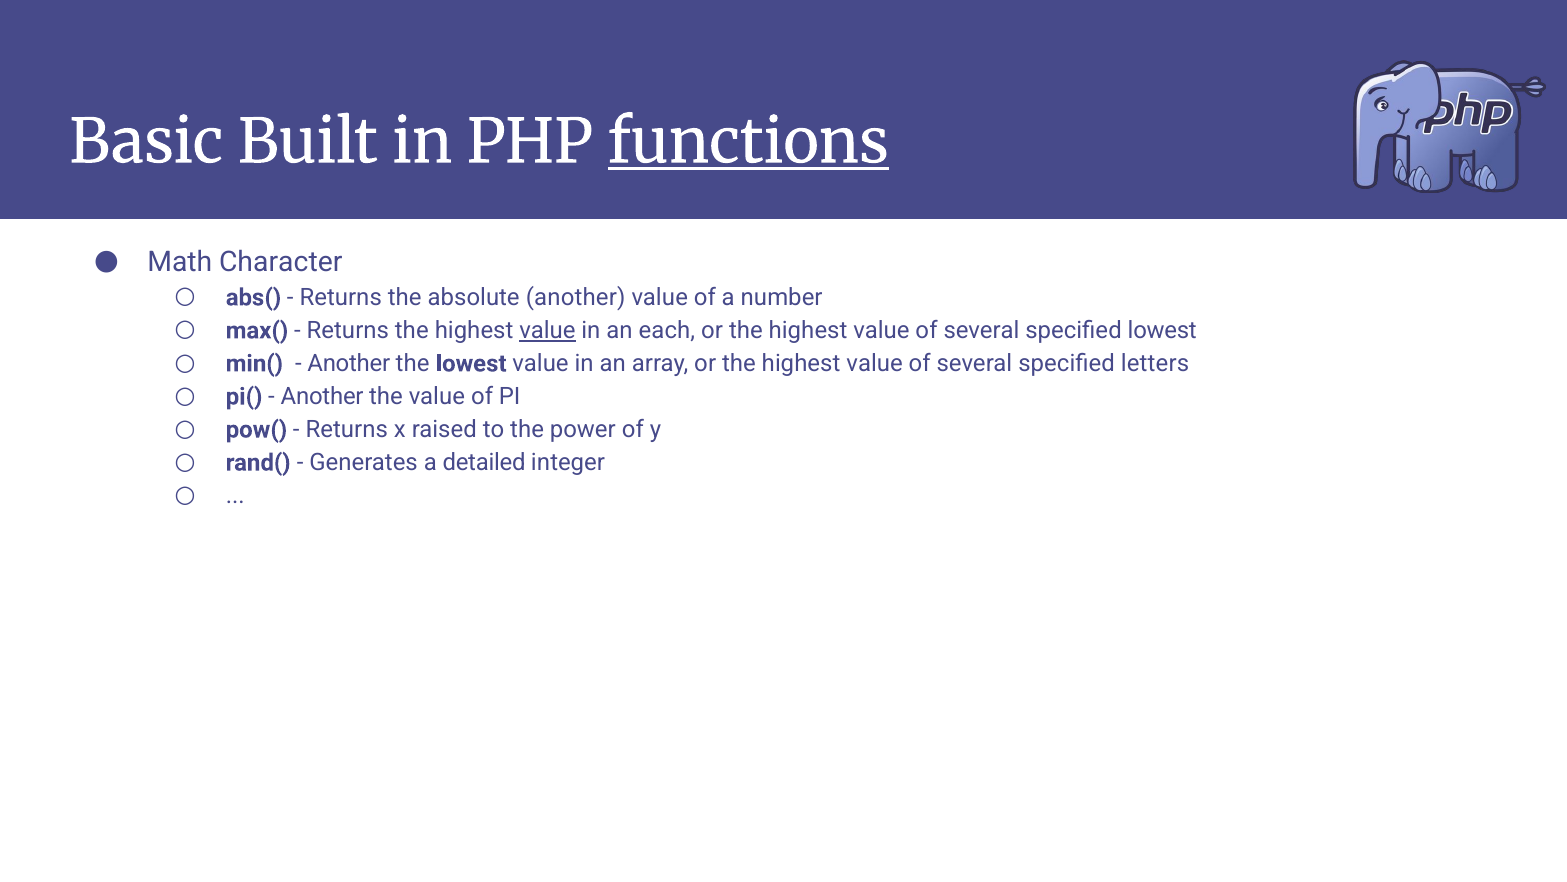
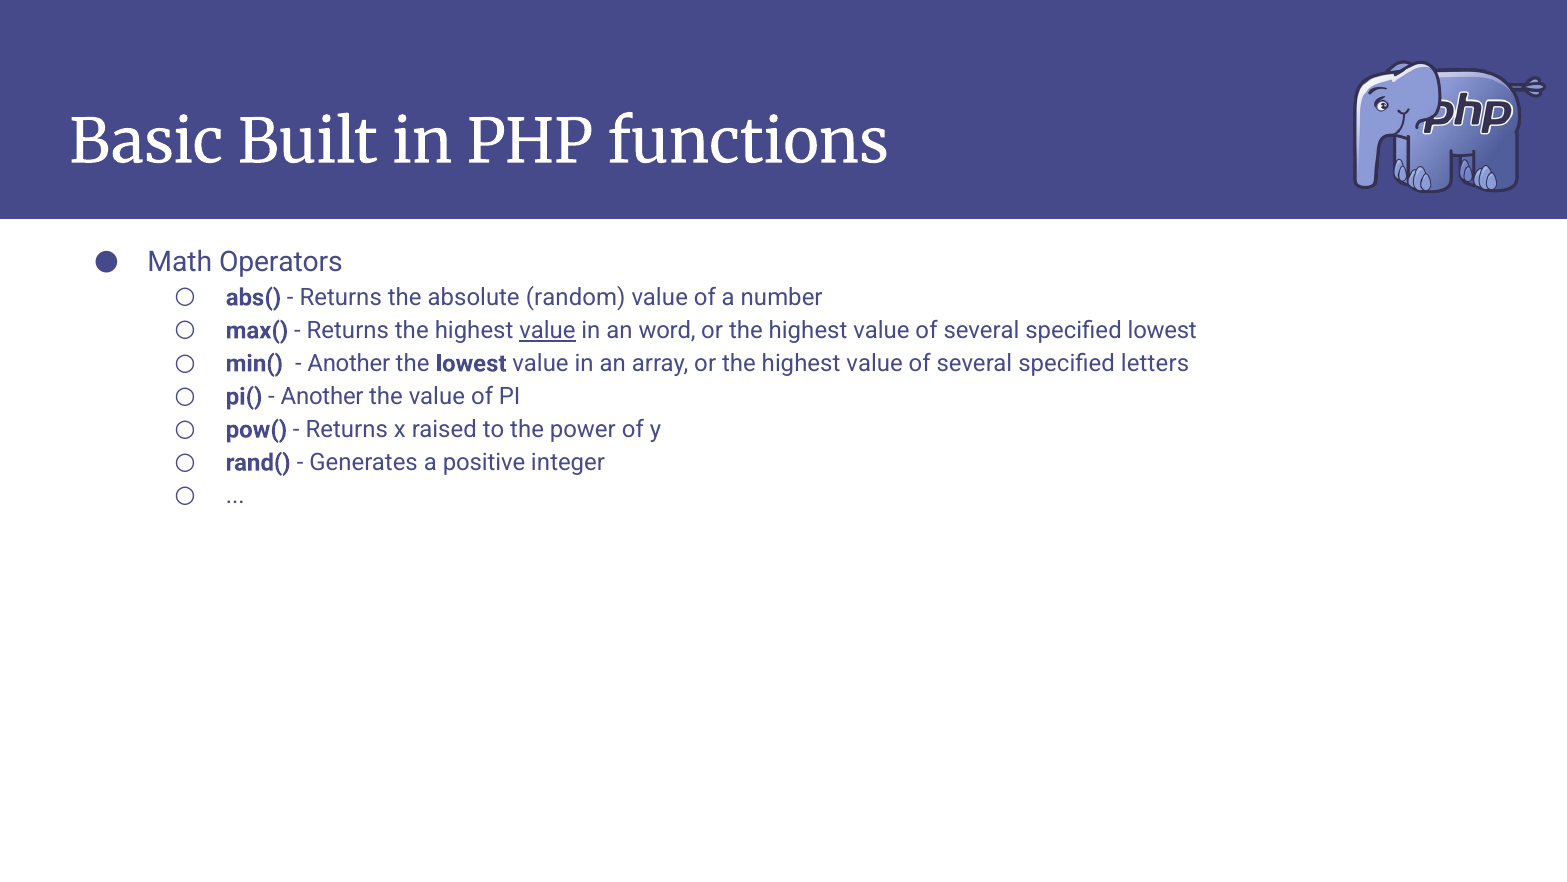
functions underline: present -> none
Character: Character -> Operators
absolute another: another -> random
each: each -> word
detailed: detailed -> positive
